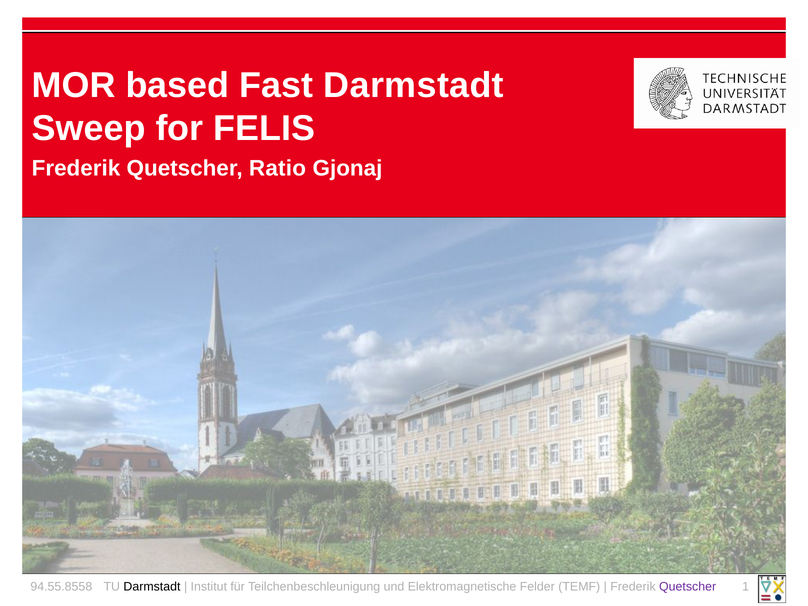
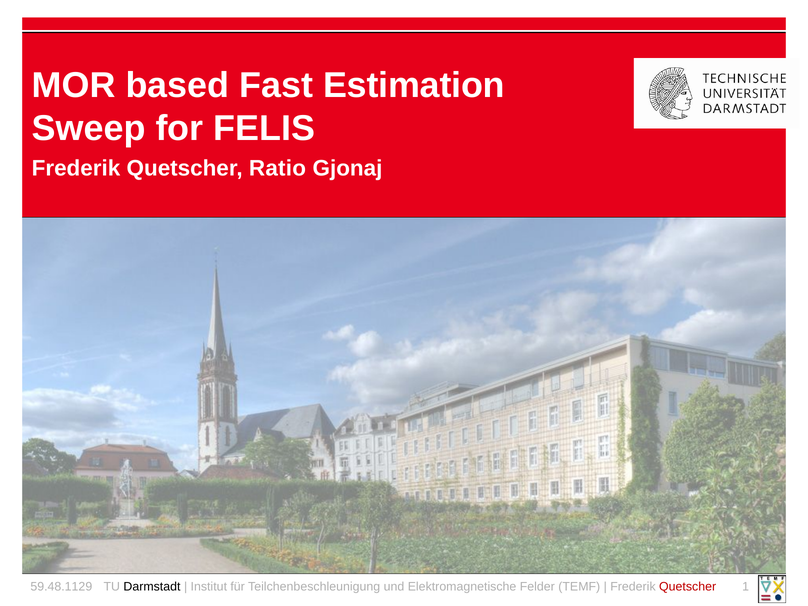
Fast Darmstadt: Darmstadt -> Estimation
94.55.8558: 94.55.8558 -> 59.48.1129
Quetscher at (688, 587) colour: purple -> red
